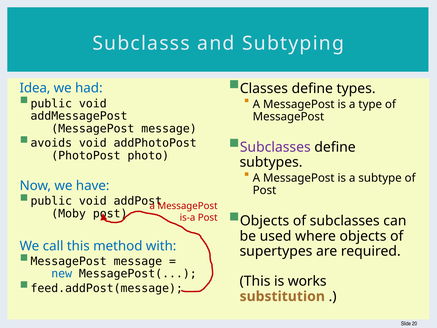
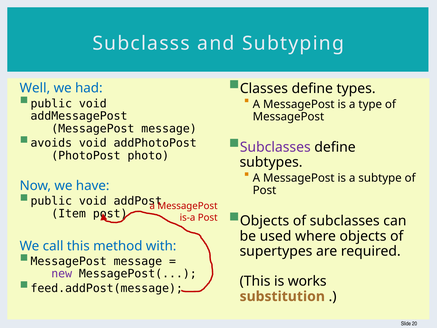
Idea: Idea -> Well
Moby: Moby -> Item
new colour: blue -> purple
